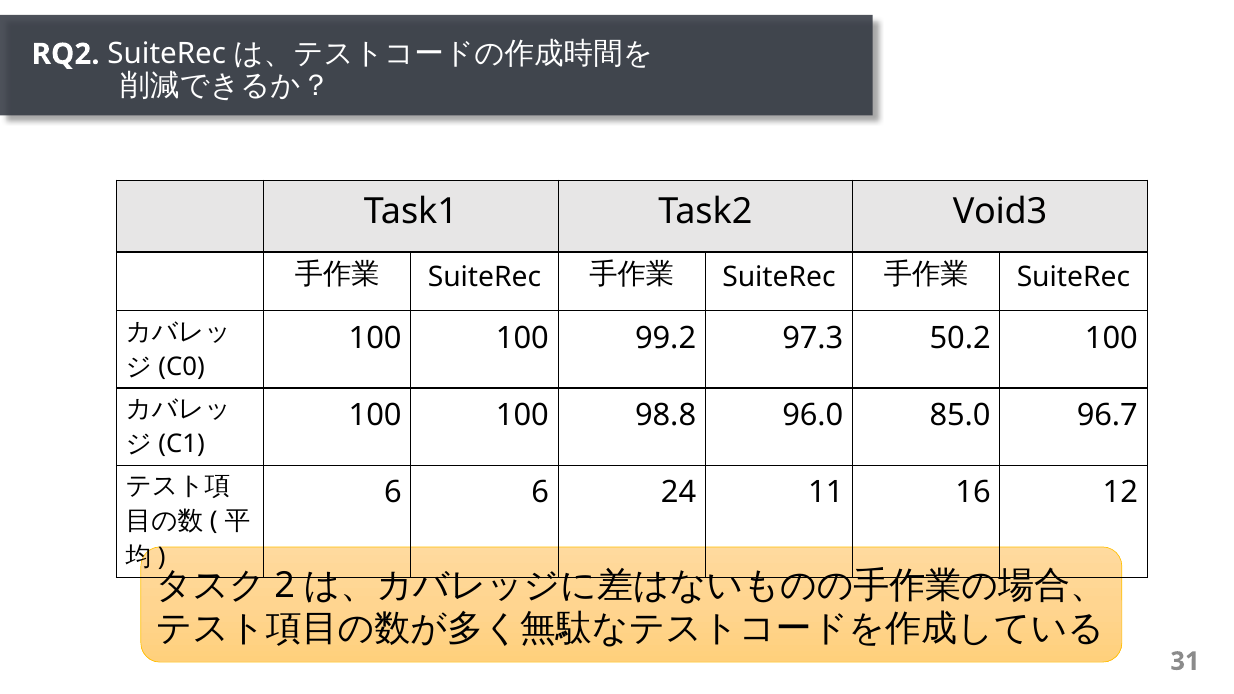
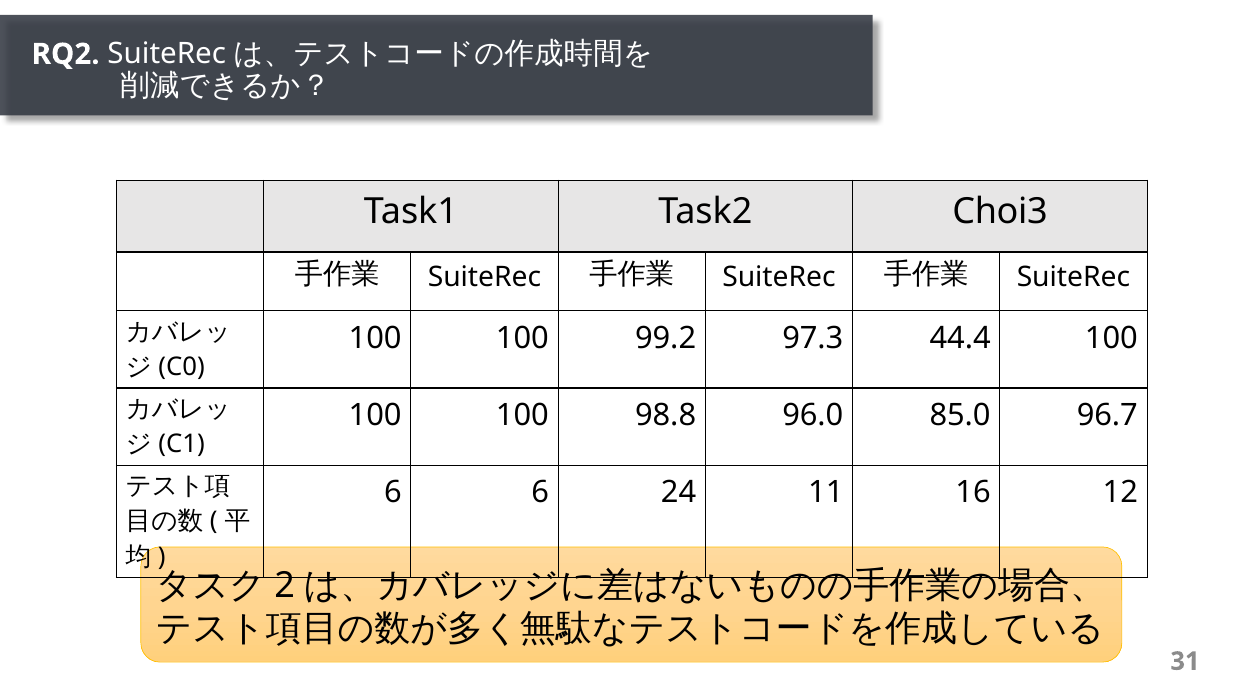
Void3: Void3 -> Choi3
50.2: 50.2 -> 44.4
